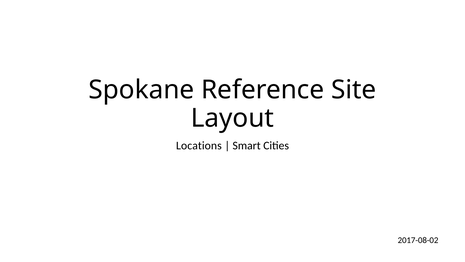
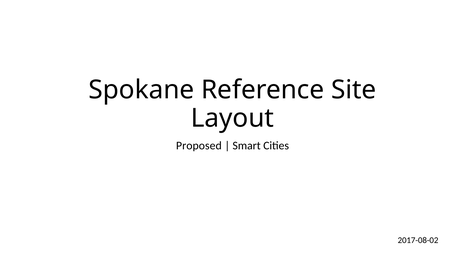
Locations: Locations -> Proposed
